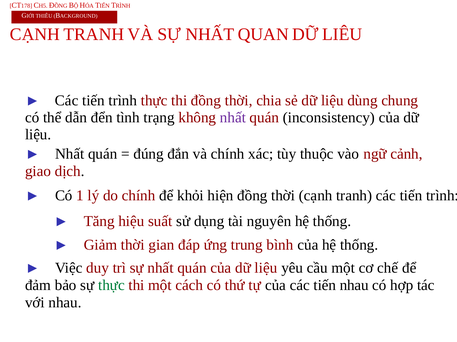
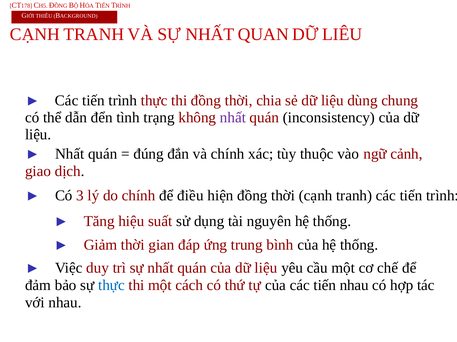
1: 1 -> 3
khỏi: khỏi -> điều
thực at (111, 286) colour: green -> blue
